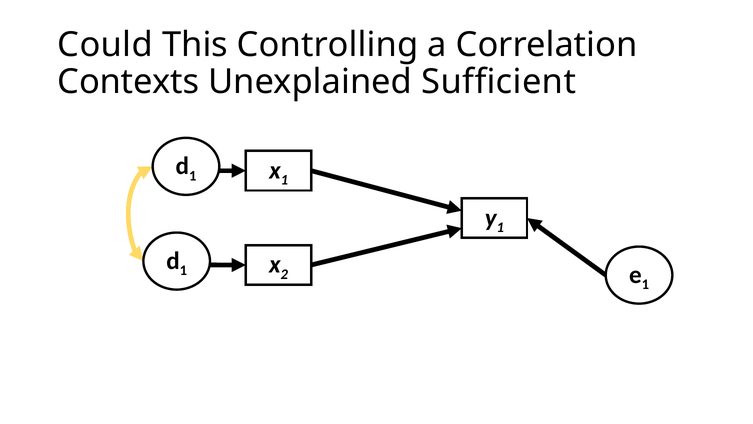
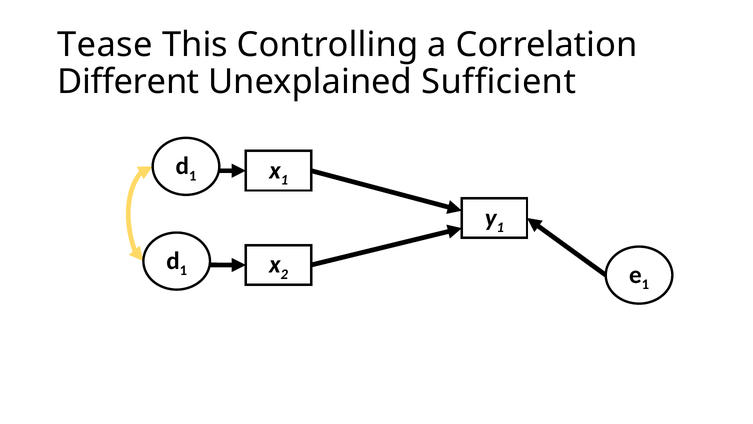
Could: Could -> Tease
Contexts: Contexts -> Different
